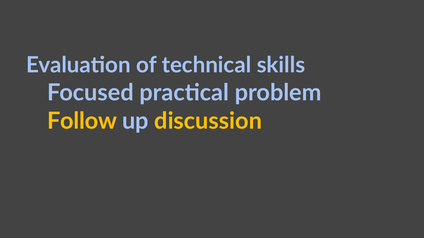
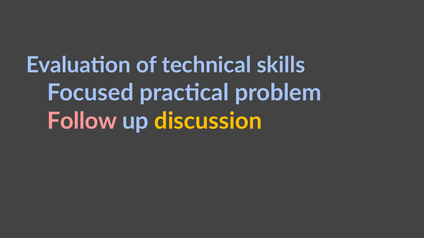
Follow colour: yellow -> pink
